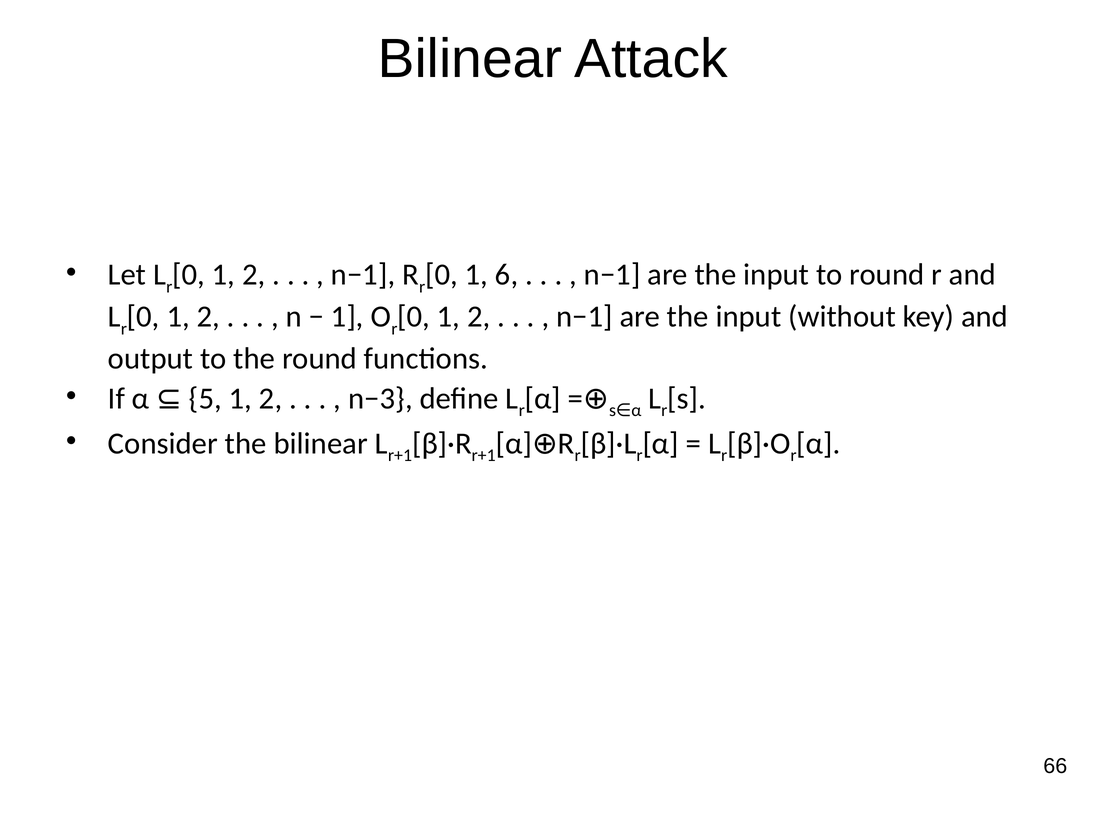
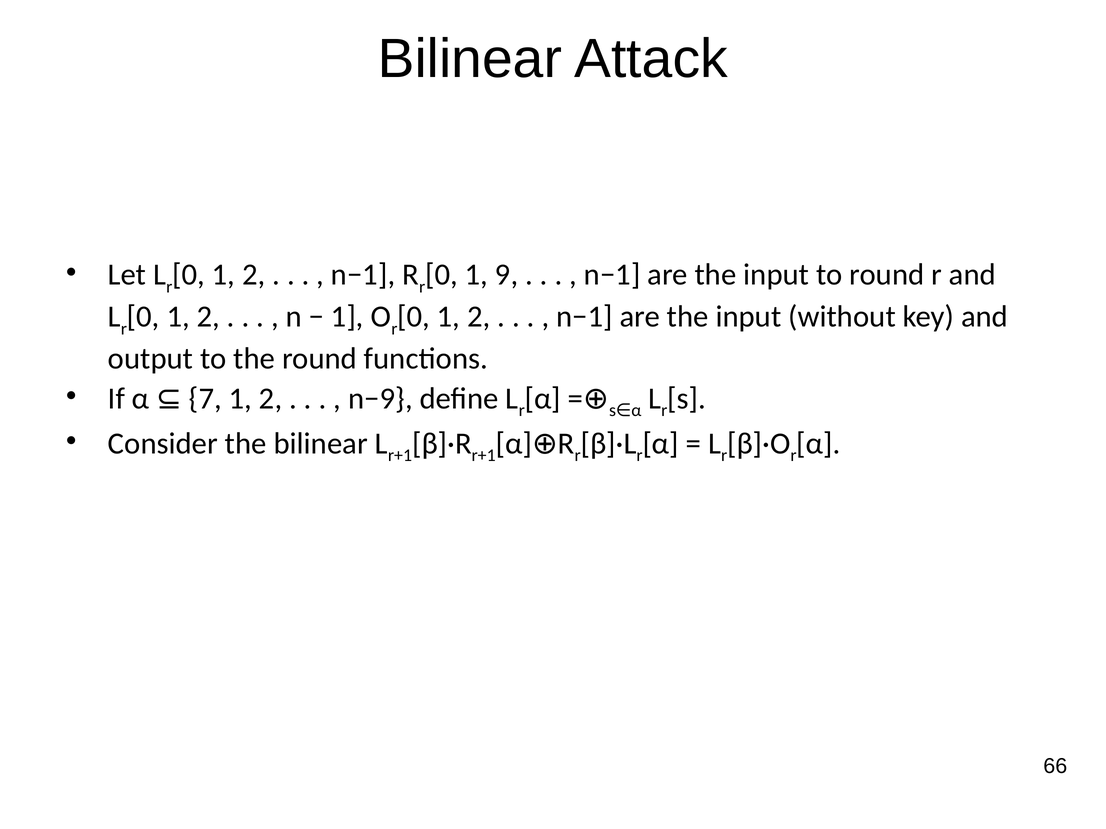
6: 6 -> 9
5: 5 -> 7
n−3: n−3 -> n−9
